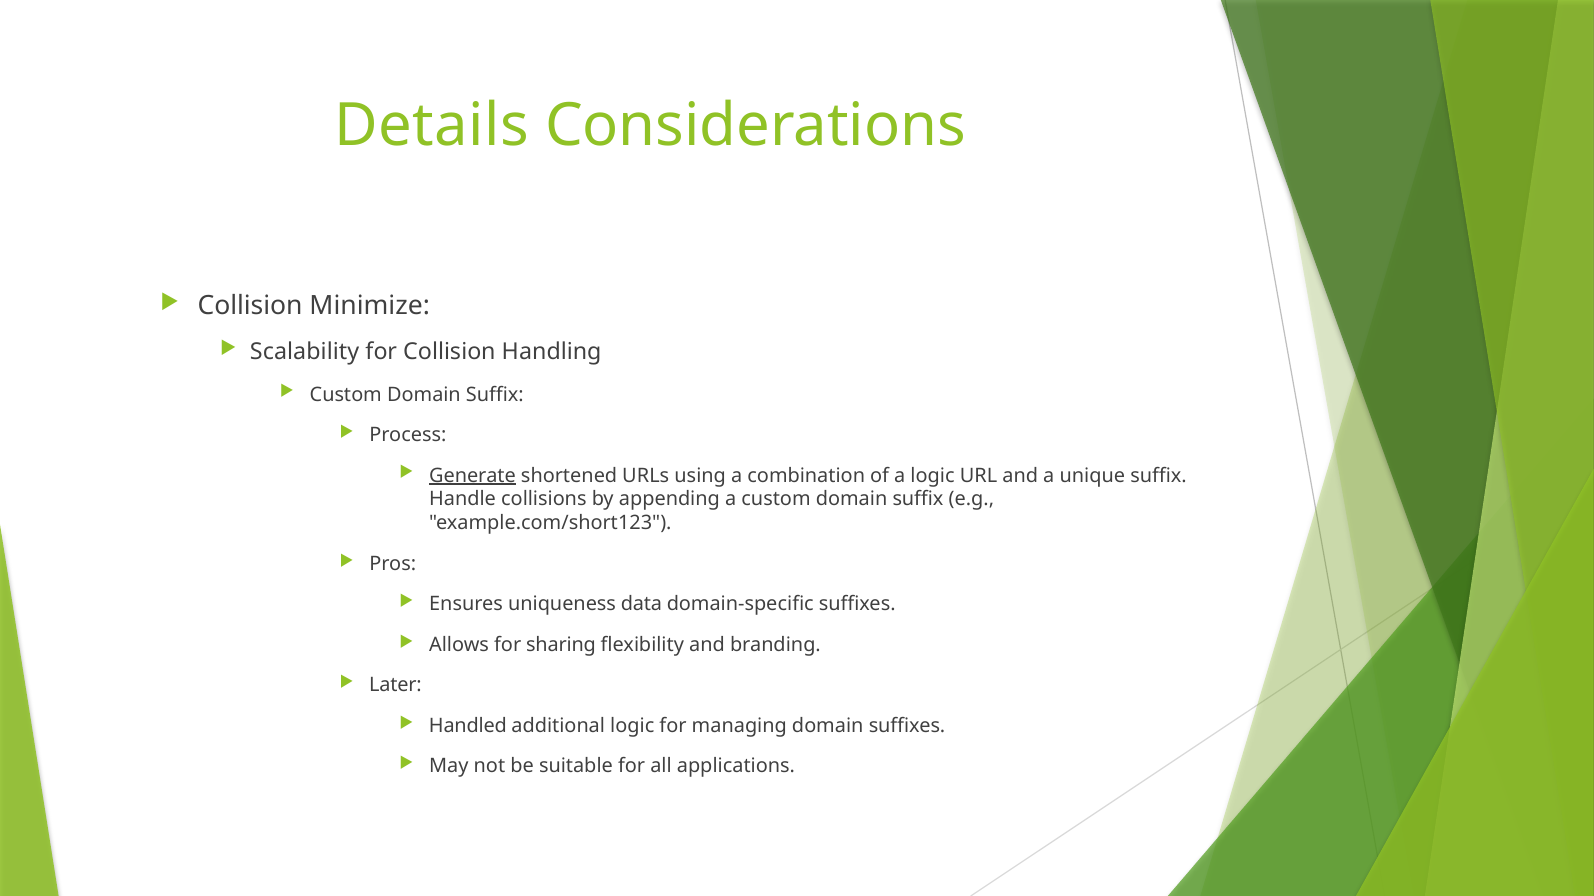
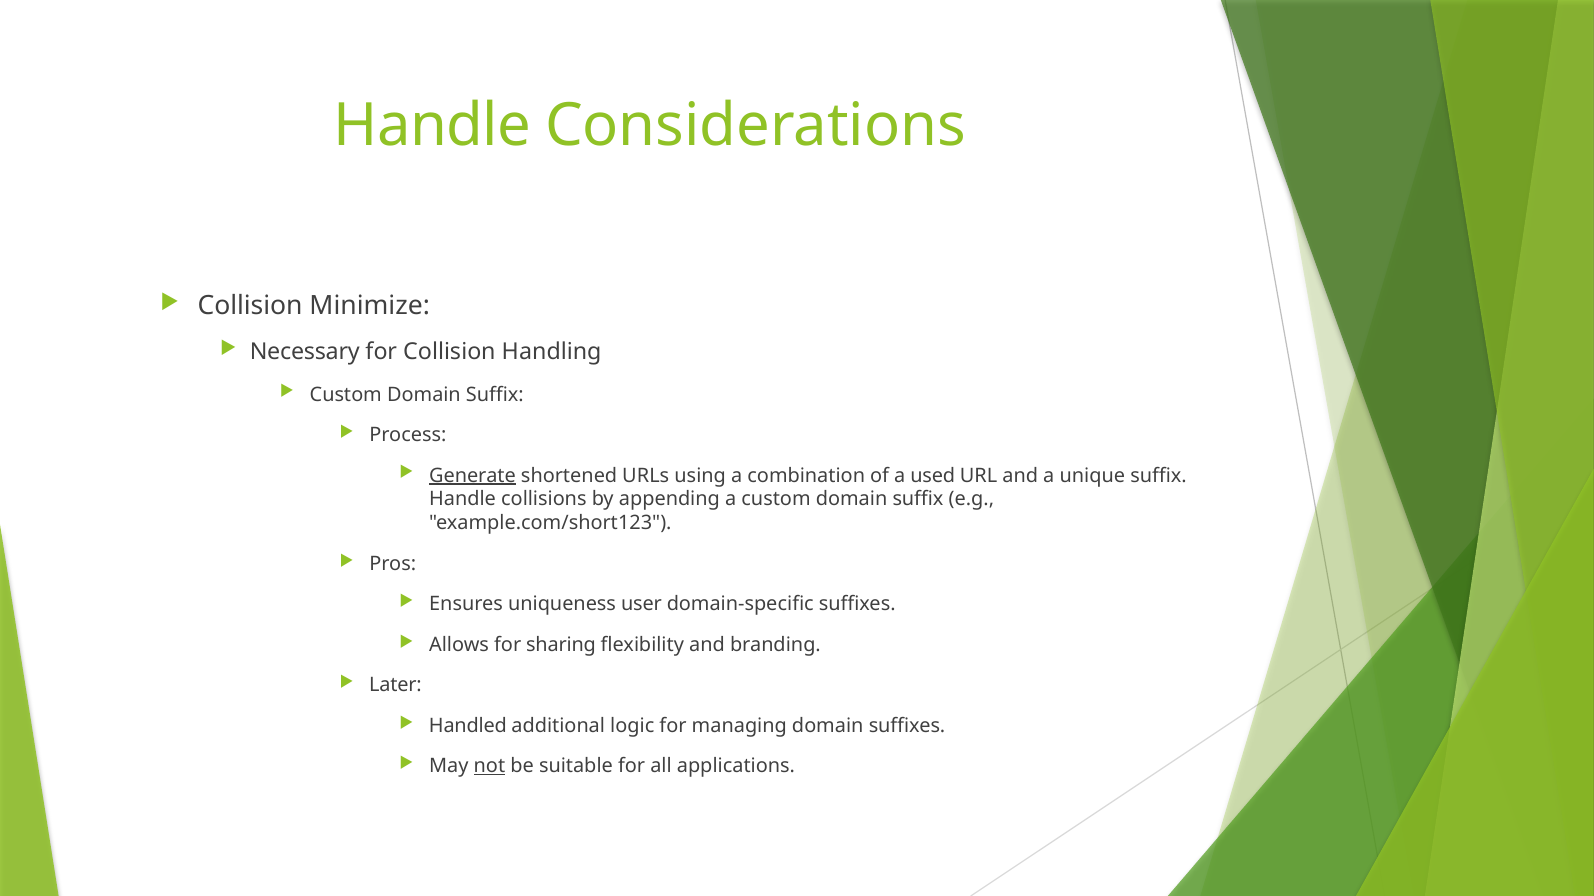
Details at (432, 126): Details -> Handle
Scalability: Scalability -> Necessary
a logic: logic -> used
data: data -> user
not underline: none -> present
